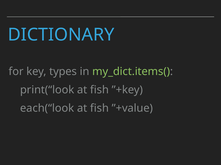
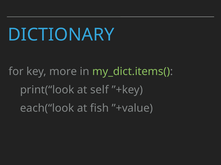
types: types -> more
print(“look at fish: fish -> self
